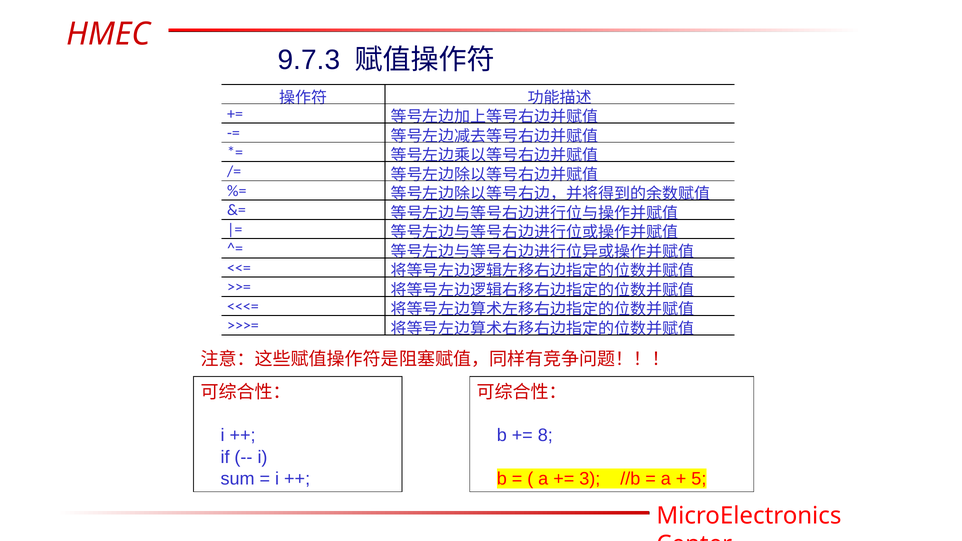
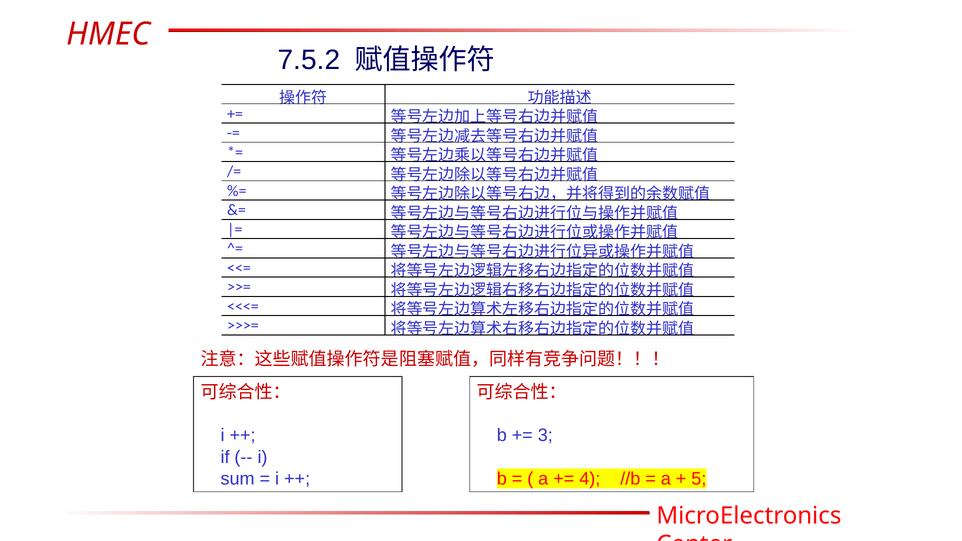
9.7.3: 9.7.3 -> 7.5.2
8: 8 -> 3
3: 3 -> 4
